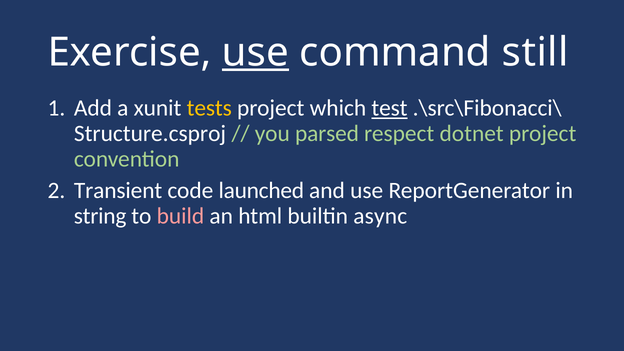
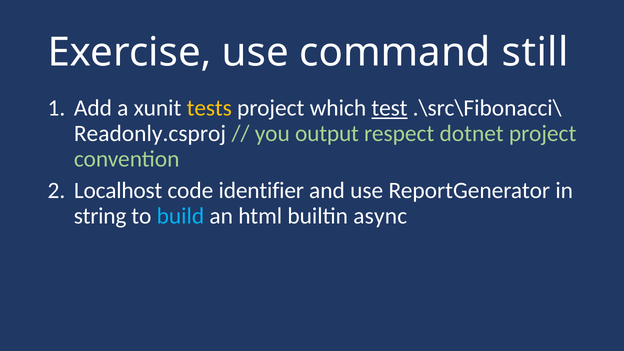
use at (255, 52) underline: present -> none
Structure.csproj: Structure.csproj -> Readonly.csproj
parsed: parsed -> output
Transient: Transient -> Localhost
launched: launched -> identifier
build colour: pink -> light blue
